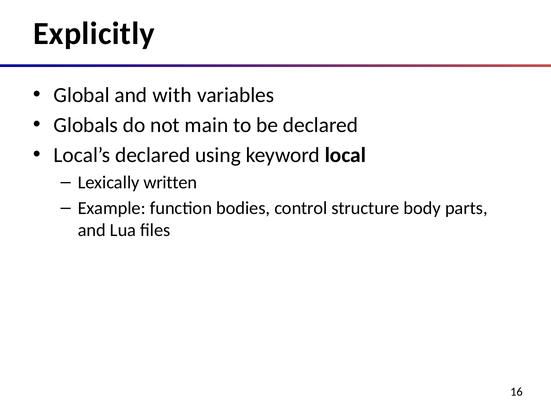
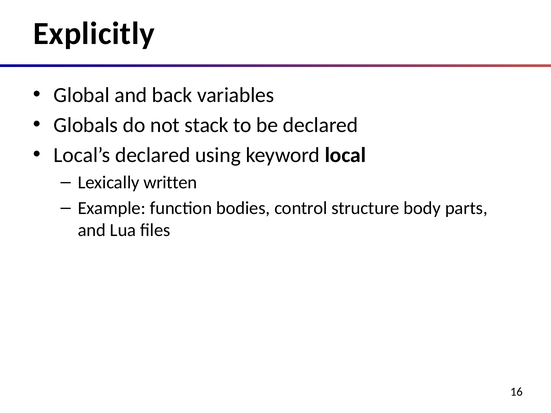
with: with -> back
main: main -> stack
